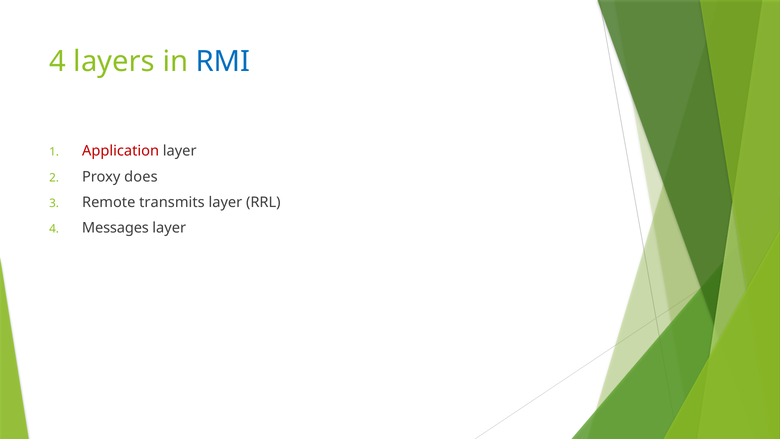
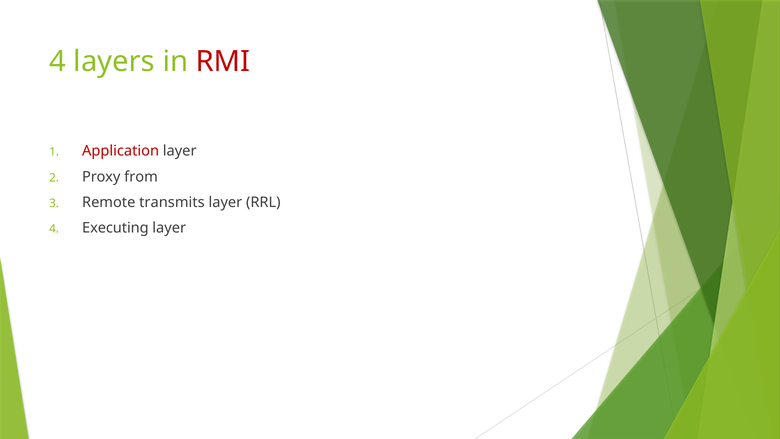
RMI colour: blue -> red
does: does -> from
Messages: Messages -> Executing
